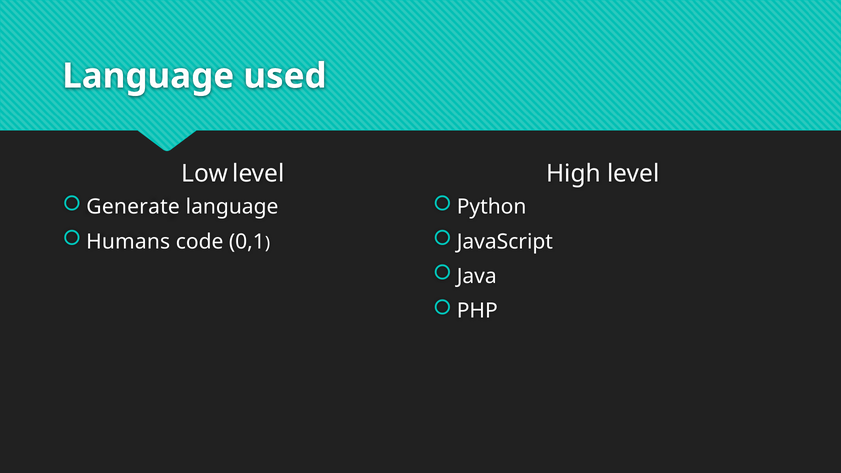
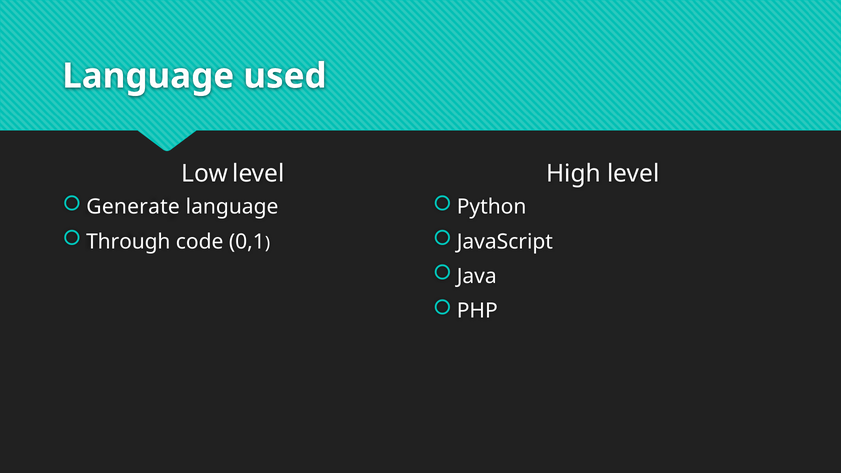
Humans: Humans -> Through
